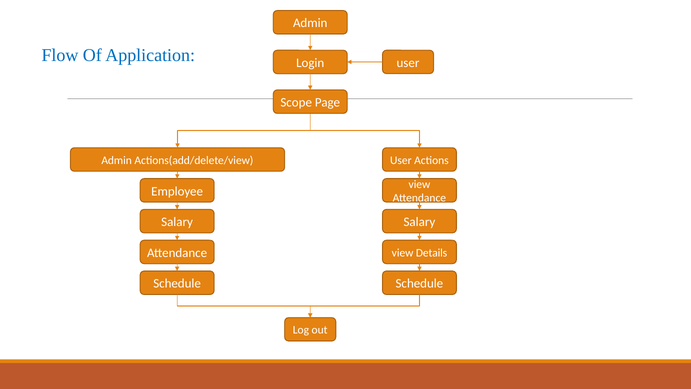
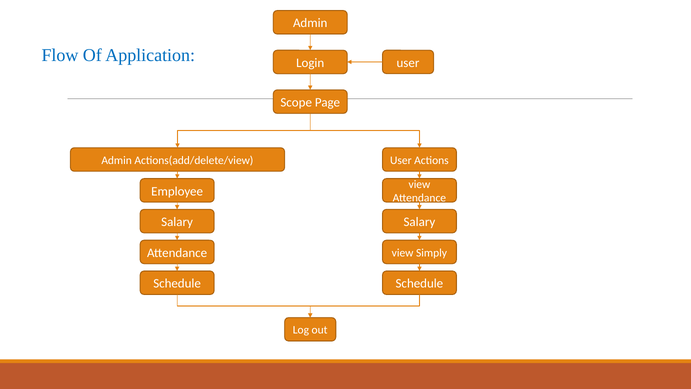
Details: Details -> Simply
